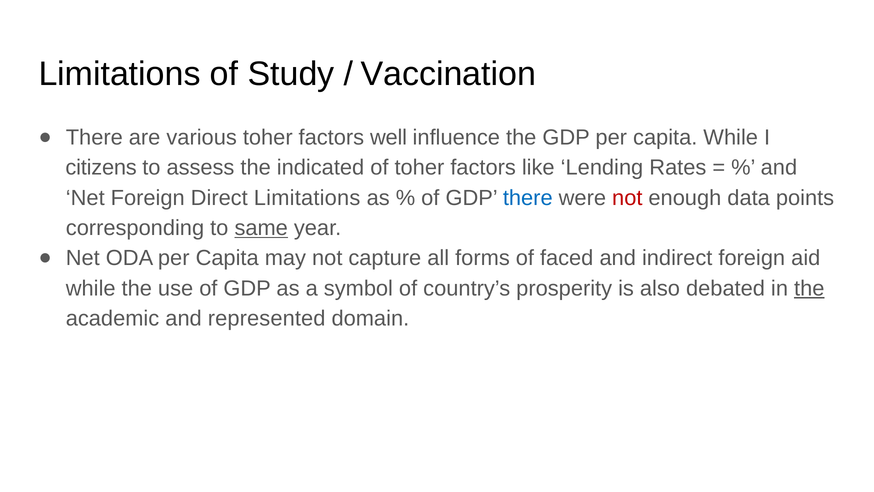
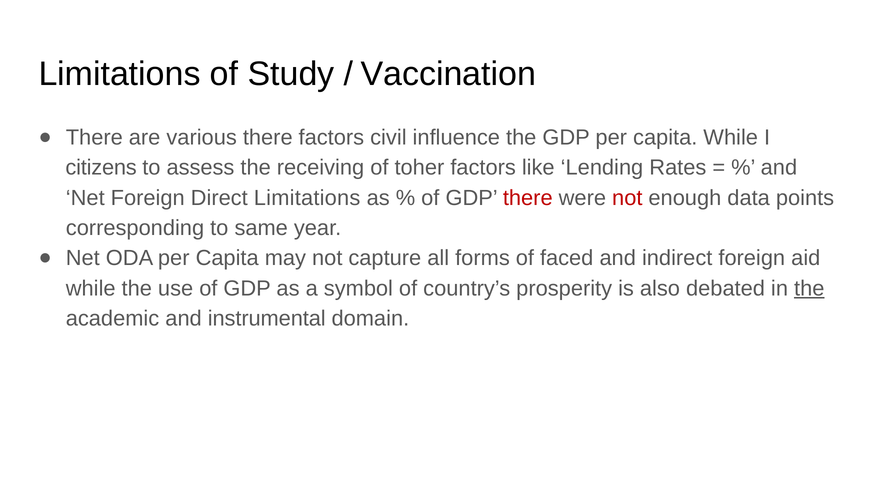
various toher: toher -> there
well: well -> civil
indicated: indicated -> receiving
there at (528, 198) colour: blue -> red
same underline: present -> none
represented: represented -> instrumental
